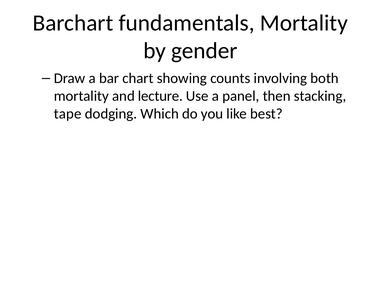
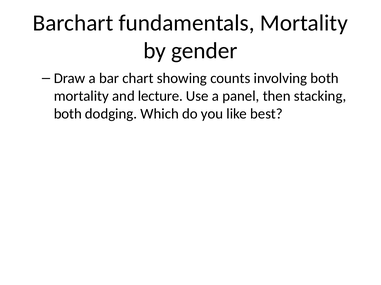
tape at (68, 114): tape -> both
